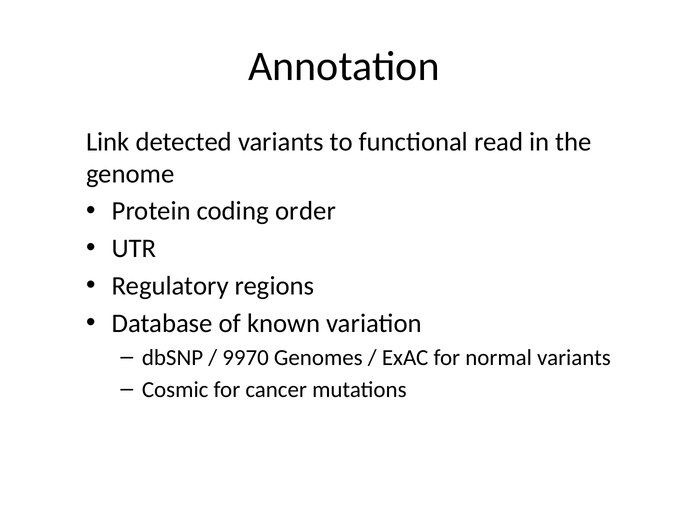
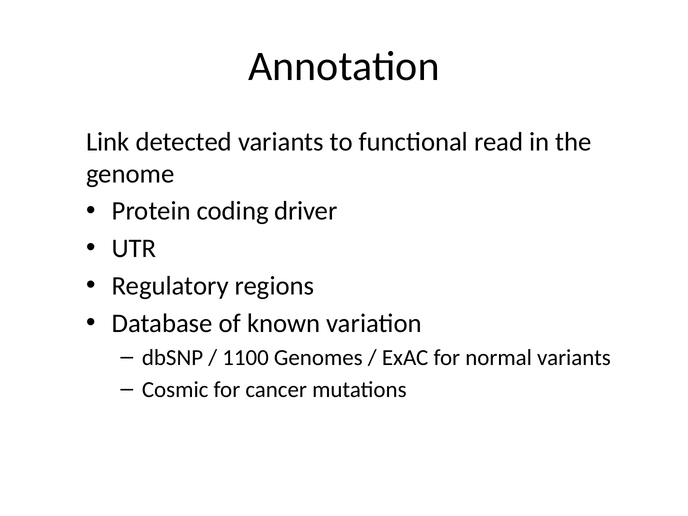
order: order -> driver
9970: 9970 -> 1100
